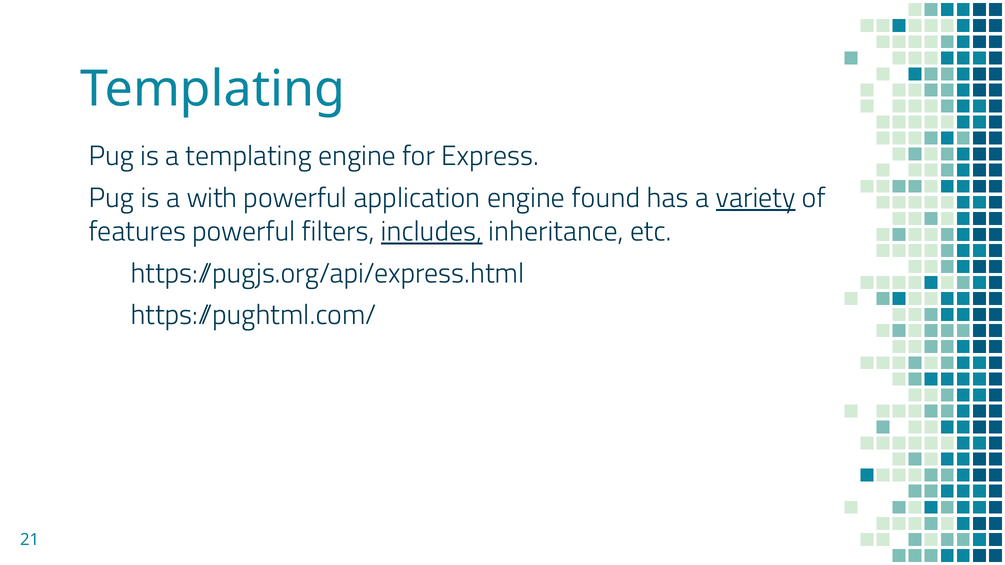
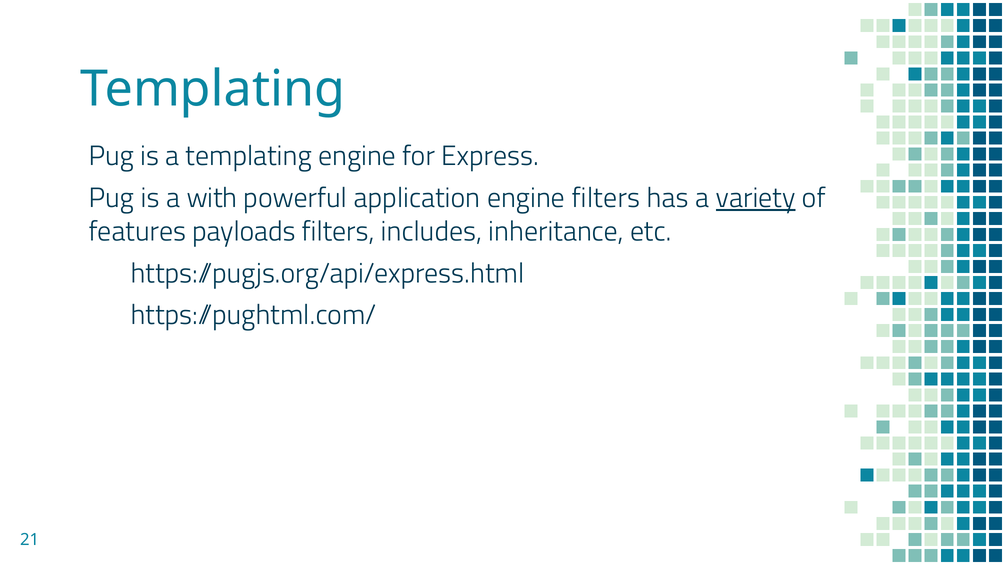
engine found: found -> filters
features powerful: powerful -> payloads
includes underline: present -> none
